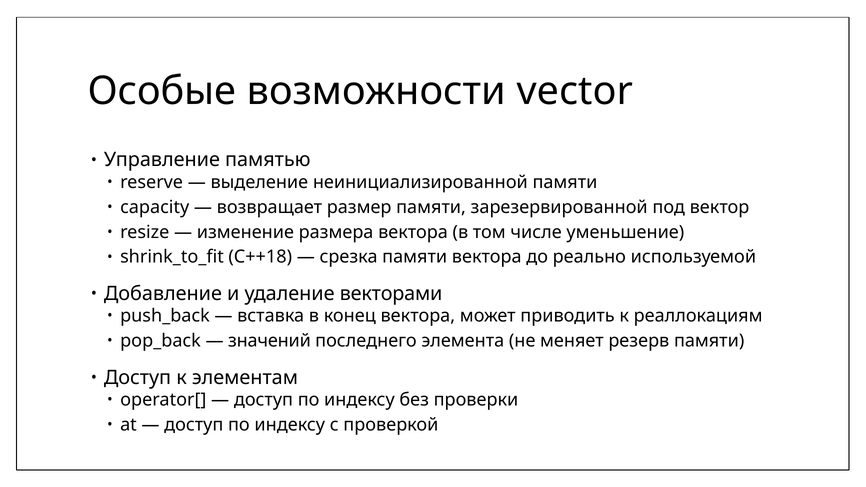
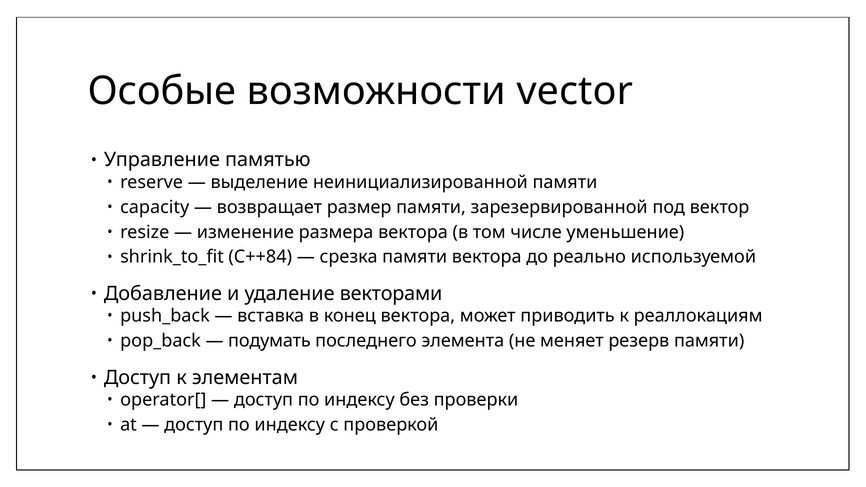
C++18: C++18 -> C++84
значений: значений -> подумать
